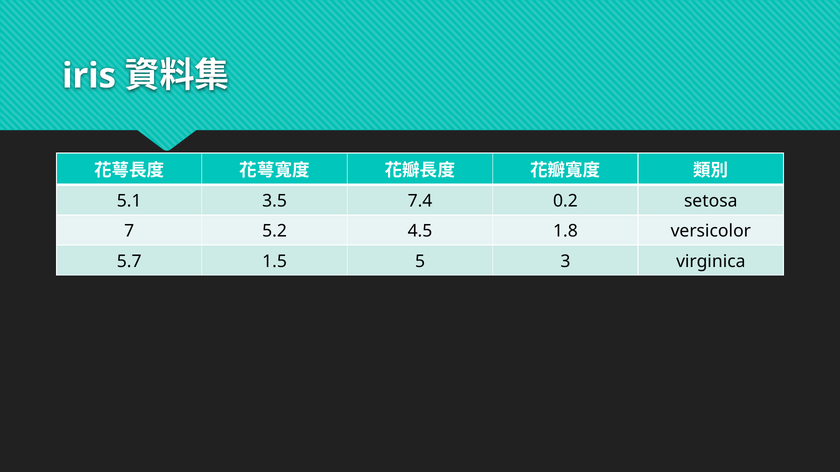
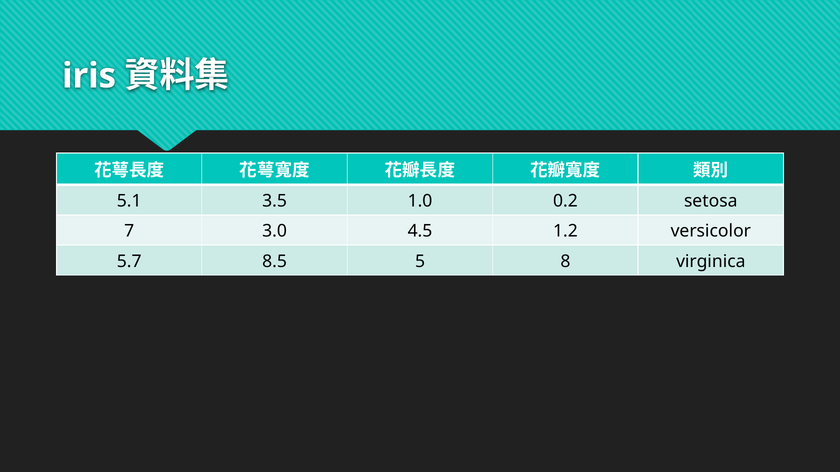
7.4: 7.4 -> 1.0
5.2: 5.2 -> 3.0
1.8: 1.8 -> 1.2
1.5: 1.5 -> 8.5
3: 3 -> 8
